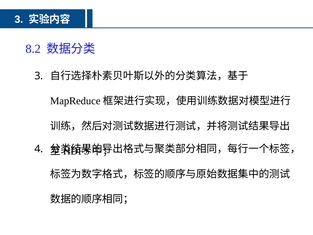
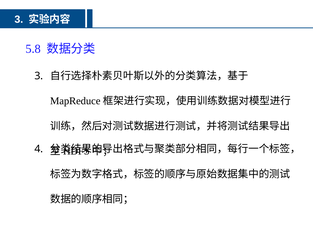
8.2: 8.2 -> 5.8
